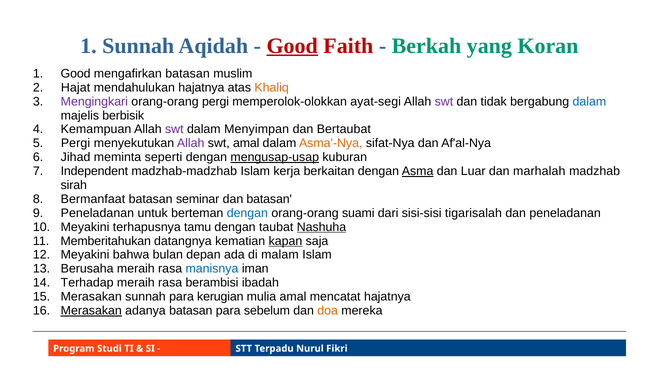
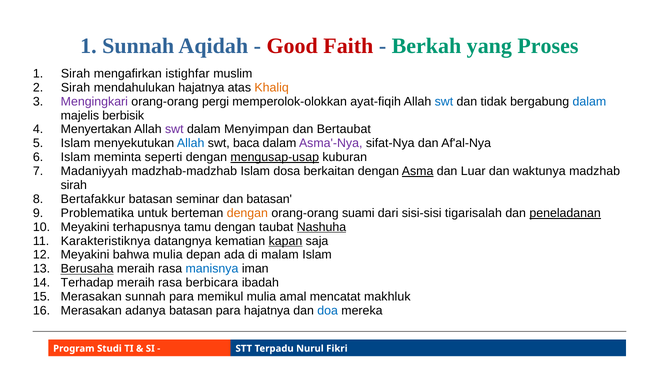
Good at (292, 46) underline: present -> none
Koran: Koran -> Proses
1 Good: Good -> Sirah
mengafirkan batasan: batasan -> istighfar
Hajat at (76, 87): Hajat -> Sirah
ayat-segi: ayat-segi -> ayat-fiqih
swt at (444, 101) colour: purple -> blue
Kemampuan: Kemampuan -> Menyertakan
Pergi at (76, 143): Pergi -> Islam
Allah at (191, 143) colour: purple -> blue
swt amal: amal -> baca
Asma'-Nya colour: orange -> purple
Jihad at (76, 157): Jihad -> Islam
Independent: Independent -> Madaniyyah
kerja: kerja -> dosa
marhalah: marhalah -> waktunya
Bermanfaat: Bermanfaat -> Bertafakkur
Peneladanan at (97, 213): Peneladanan -> Problematika
dengan at (247, 213) colour: blue -> orange
peneladanan at (565, 213) underline: none -> present
Memberitahukan: Memberitahukan -> Karakteristiknya
bahwa bulan: bulan -> mulia
Berusaha underline: none -> present
berambisi: berambisi -> berbicara
kerugian: kerugian -> memikul
mencatat hajatnya: hajatnya -> makhluk
Merasakan at (91, 310) underline: present -> none
para sebelum: sebelum -> hajatnya
doa colour: orange -> blue
